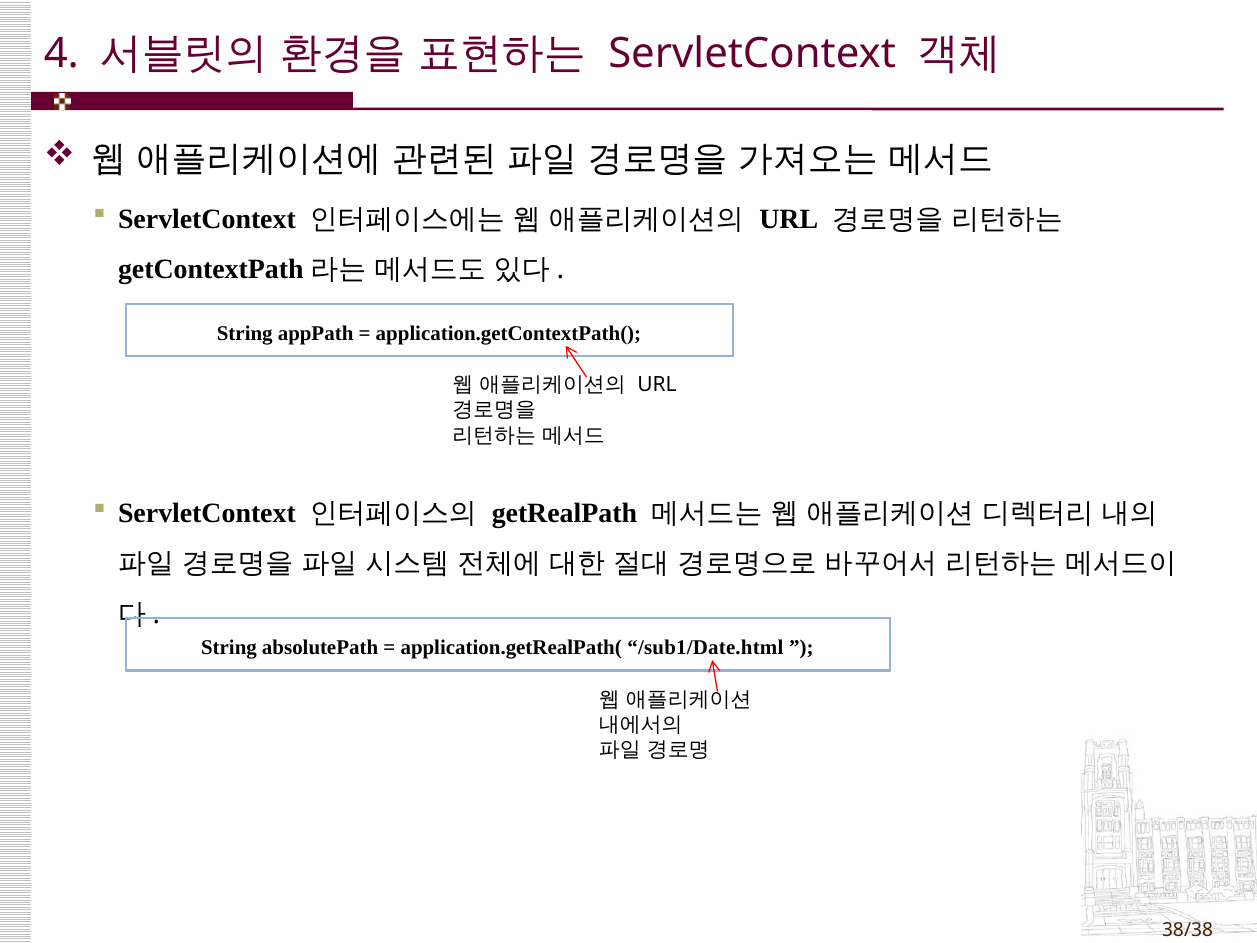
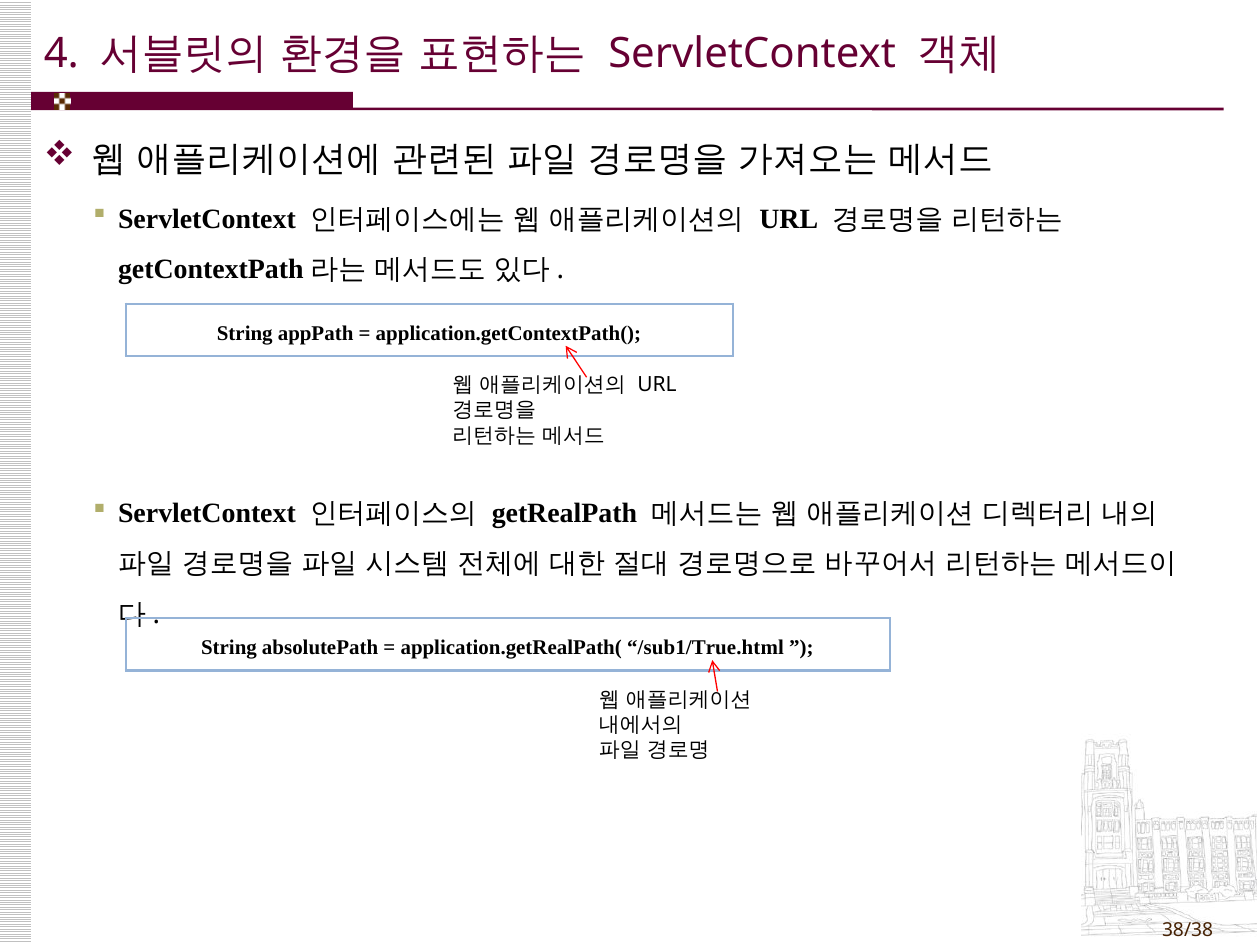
/sub1/Date.html: /sub1/Date.html -> /sub1/True.html
